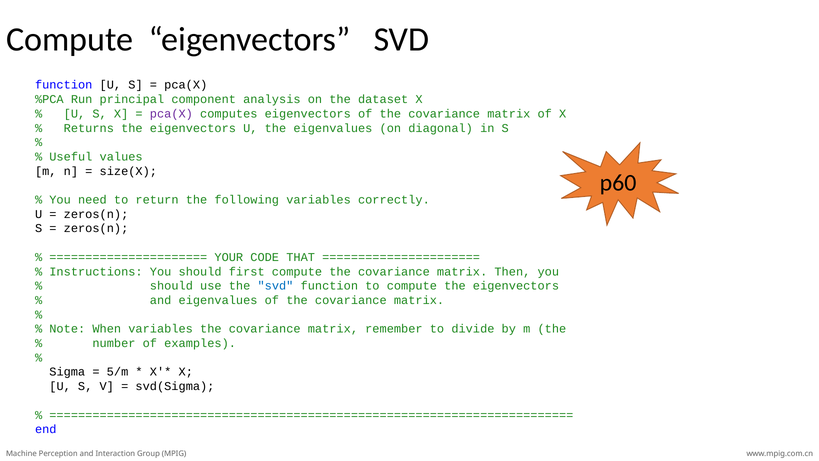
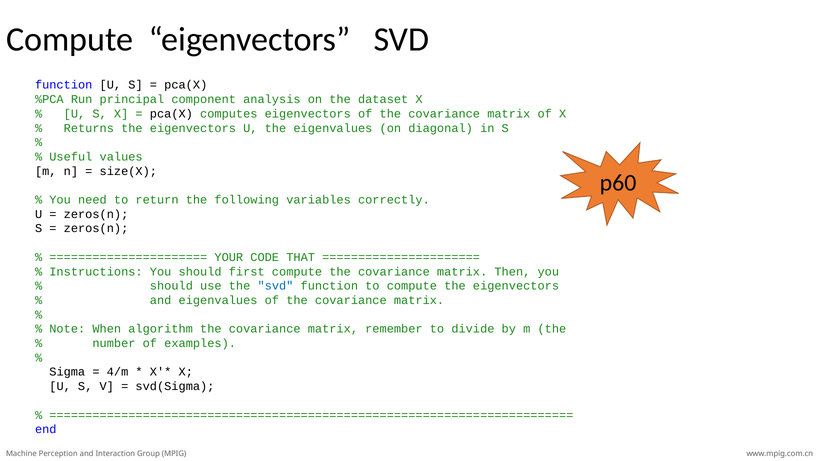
pca(X at (171, 114) colour: purple -> black
When variables: variables -> algorithm
5/m: 5/m -> 4/m
